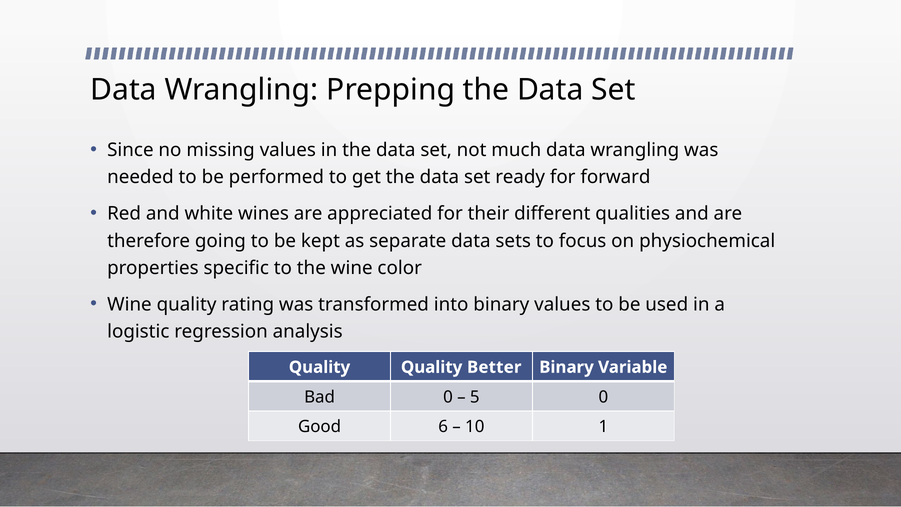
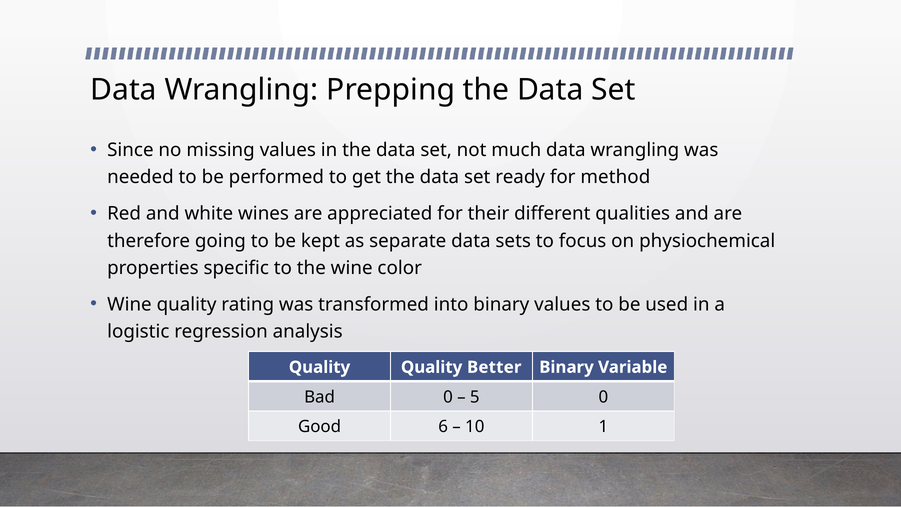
forward: forward -> method
